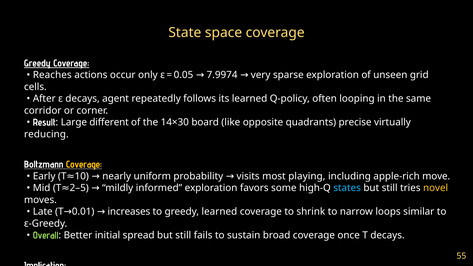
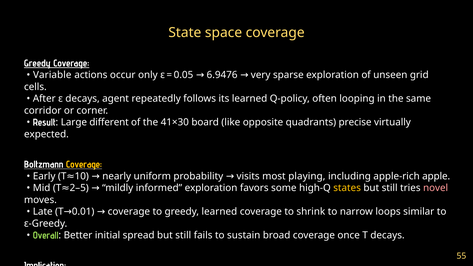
Reaches: Reaches -> Variable
7.9974: 7.9974 -> 6.9476
14×30: 14×30 -> 41×30
reducing: reducing -> expected
move: move -> apple
states at (347, 188) colour: light blue -> yellow
novel colour: yellow -> pink
increases at (129, 212): increases -> coverage
